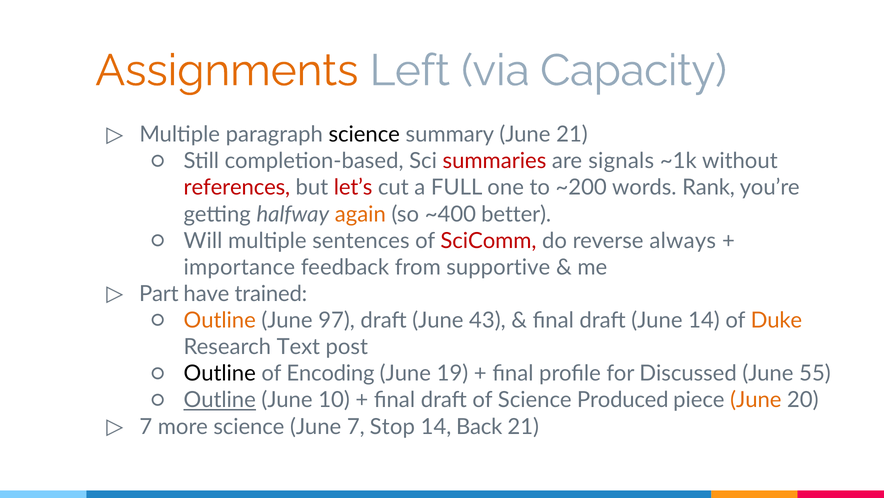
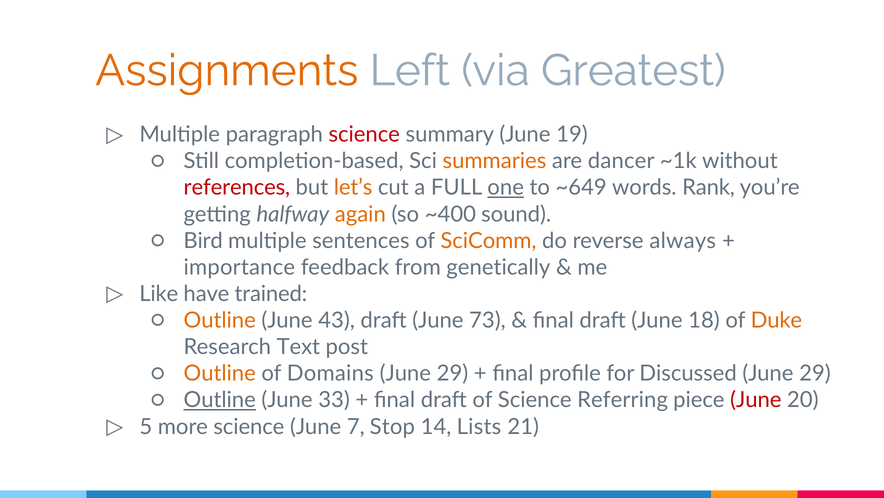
Capacity: Capacity -> Greatest
science at (364, 134) colour: black -> red
June 21: 21 -> 19
summaries colour: red -> orange
signals: signals -> dancer
let’s colour: red -> orange
one underline: none -> present
~200: ~200 -> ~649
better: better -> sound
Will: Will -> Bird
SciComm colour: red -> orange
supportive: supportive -> genetically
Part: Part -> Like
97: 97 -> 43
43: 43 -> 73
June 14: 14 -> 18
Outline at (220, 373) colour: black -> orange
Encoding: Encoding -> Domains
19 at (452, 373): 19 -> 29
55 at (815, 373): 55 -> 29
10: 10 -> 33
Produced: Produced -> Referring
June at (756, 400) colour: orange -> red
7 at (146, 426): 7 -> 5
Back: Back -> Lists
